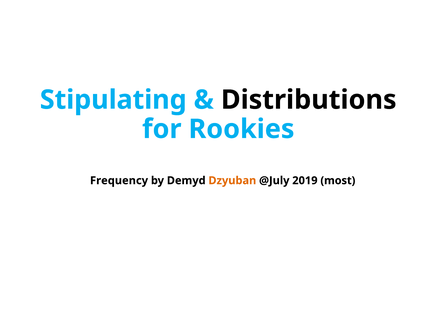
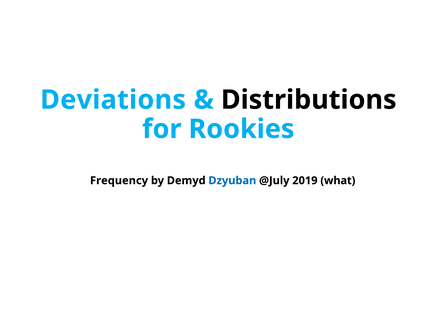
Stipulating: Stipulating -> Deviations
Dzyuban colour: orange -> blue
most: most -> what
